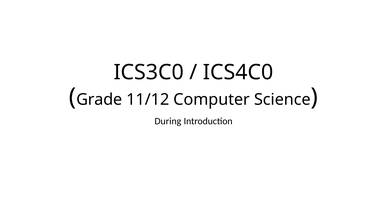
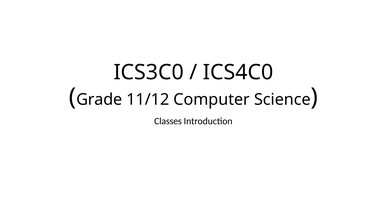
During: During -> Classes
